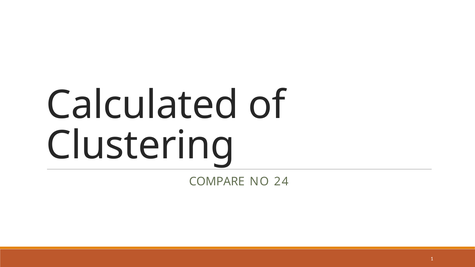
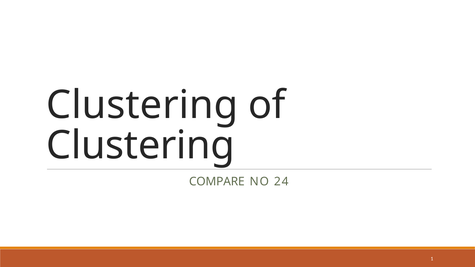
Calculated at (142, 105): Calculated -> Clustering
